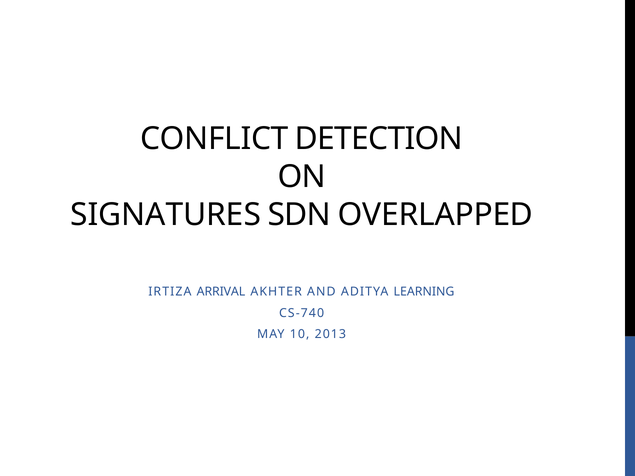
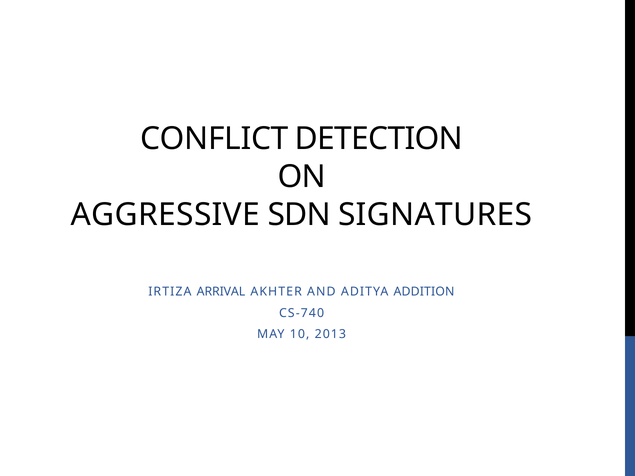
SIGNATURES: SIGNATURES -> AGGRESSIVE
OVERLAPPED: OVERLAPPED -> SIGNATURES
LEARNING: LEARNING -> ADDITION
